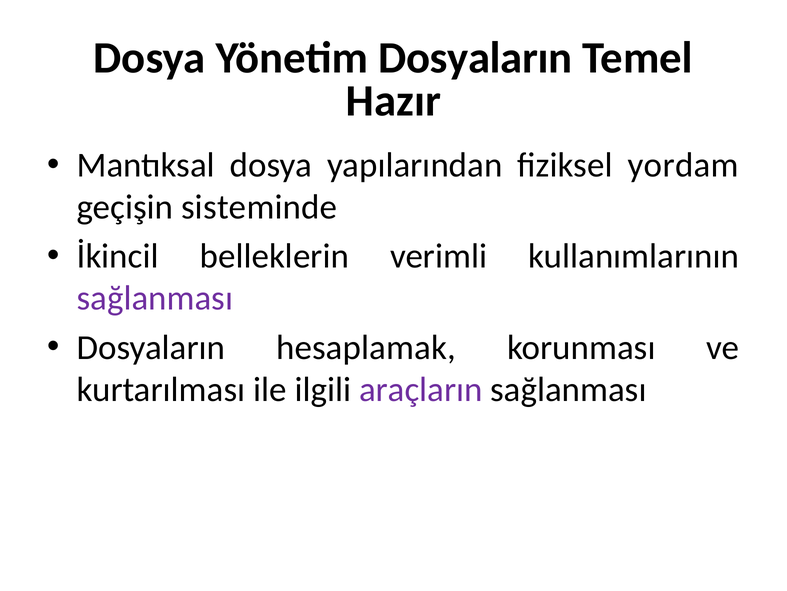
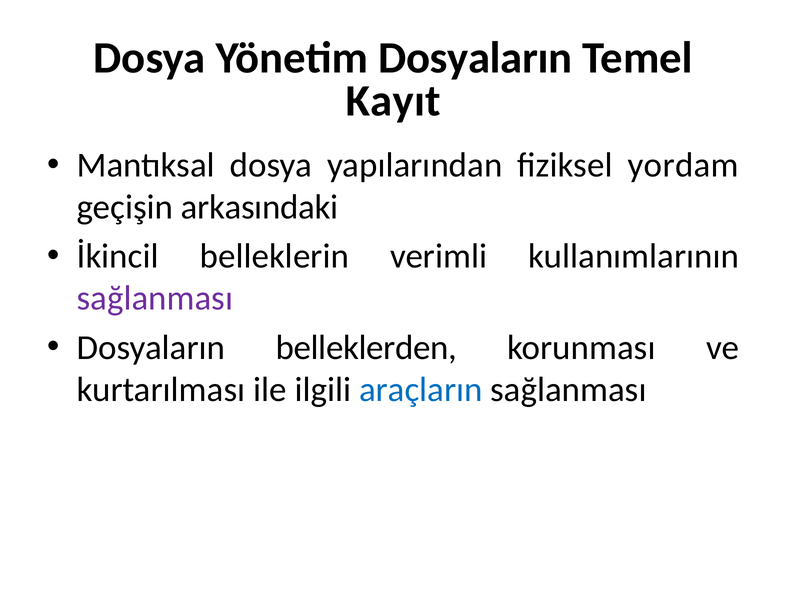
Hazır: Hazır -> Kayıt
sisteminde: sisteminde -> arkasındaki
hesaplamak: hesaplamak -> belleklerden
araçların colour: purple -> blue
